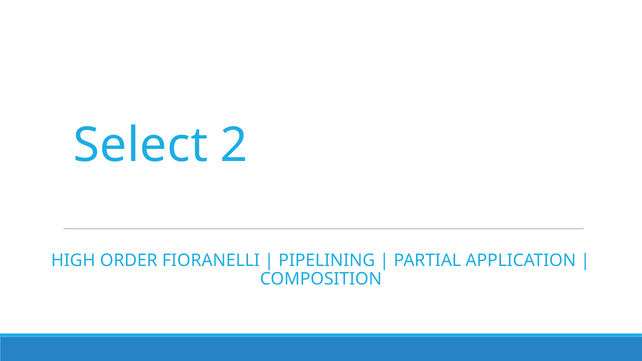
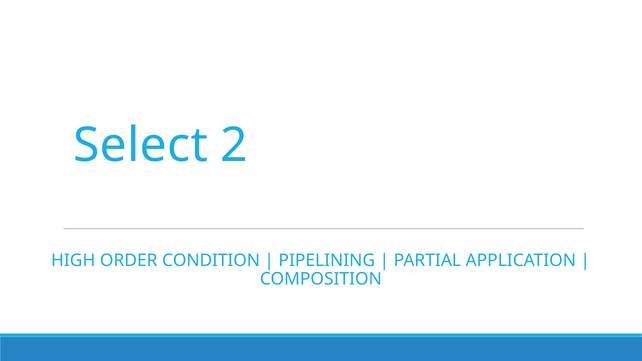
FIORANELLI: FIORANELLI -> CONDITION
